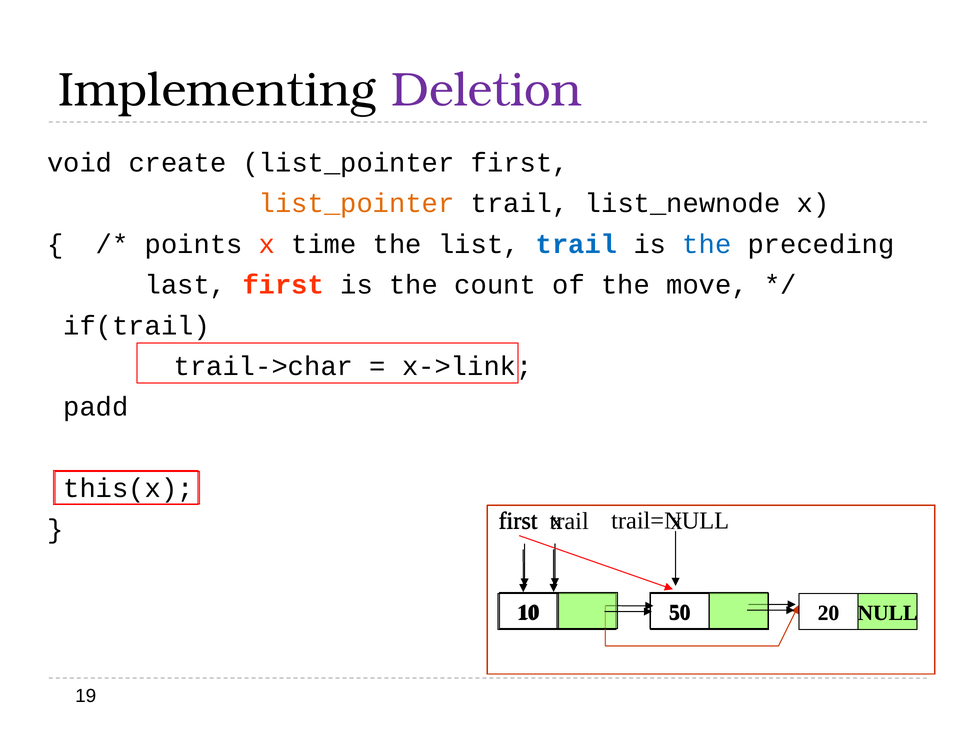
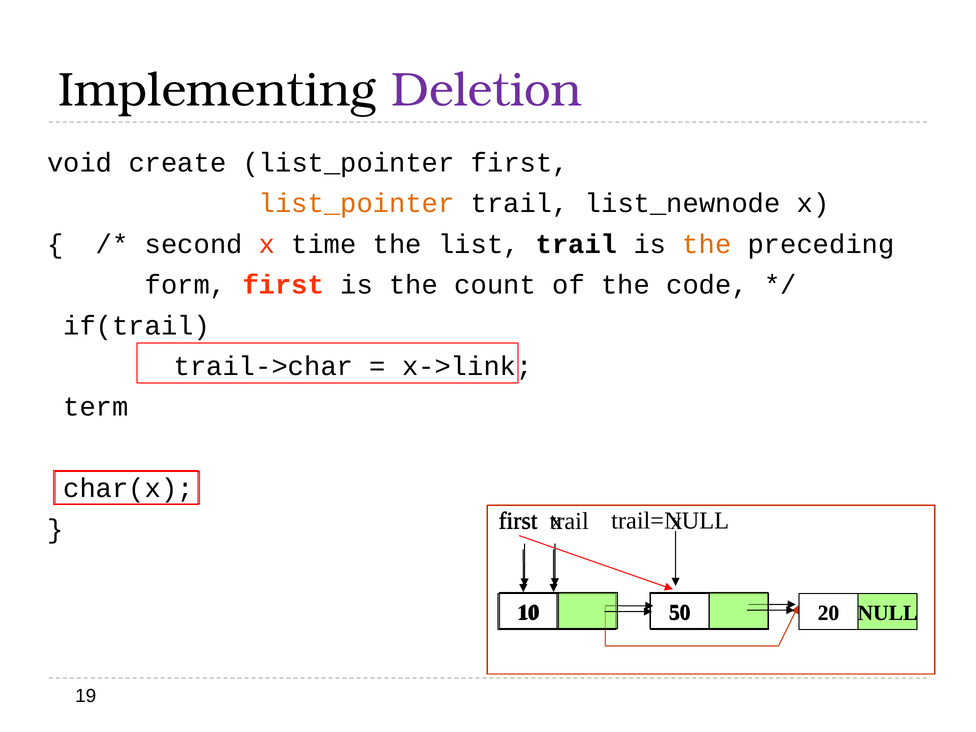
points: points -> second
trail at (577, 244) colour: blue -> black
the at (707, 244) colour: blue -> orange
last: last -> form
move: move -> code
padd: padd -> term
this(x: this(x -> char(x
